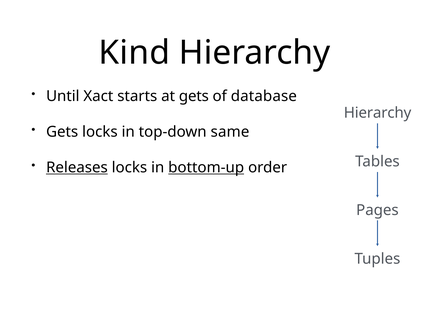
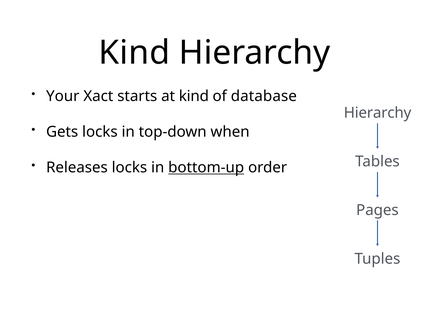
Until: Until -> Your
at gets: gets -> kind
same: same -> when
Releases underline: present -> none
